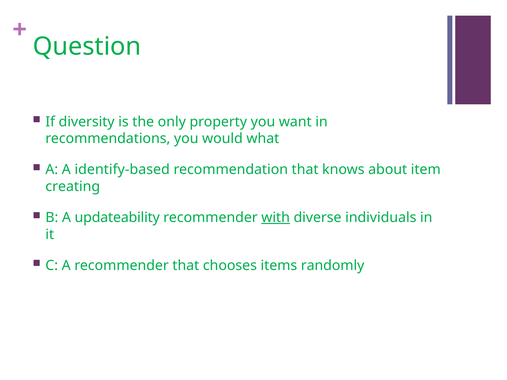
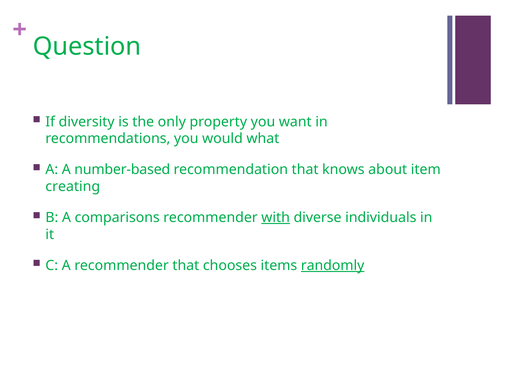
identify-based: identify-based -> number-based
updateability: updateability -> comparisons
randomly underline: none -> present
